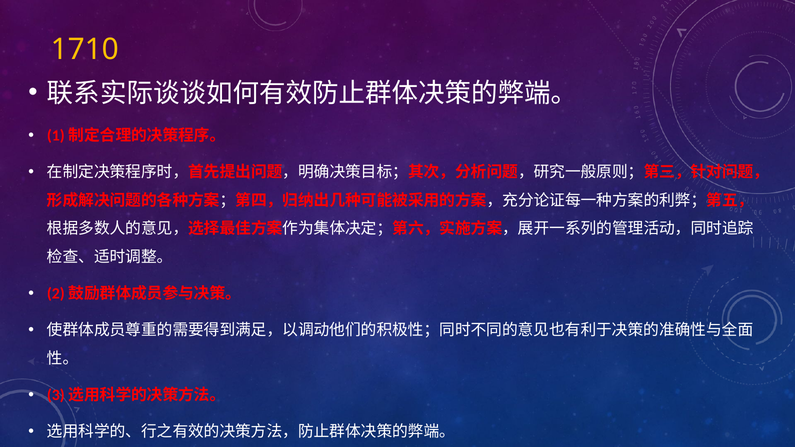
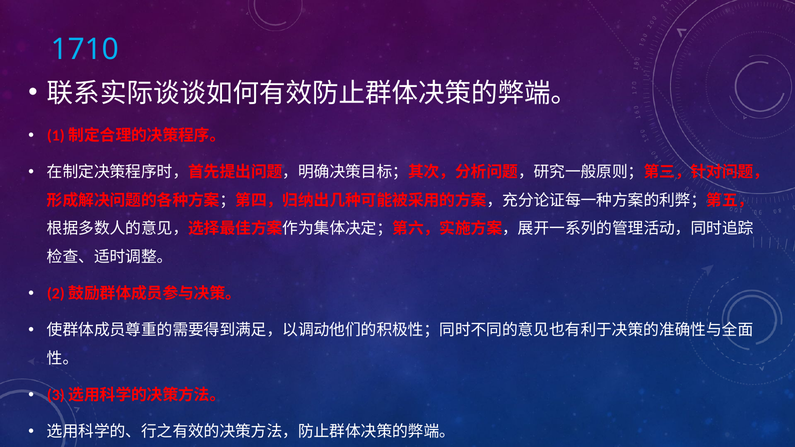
1710 colour: yellow -> light blue
